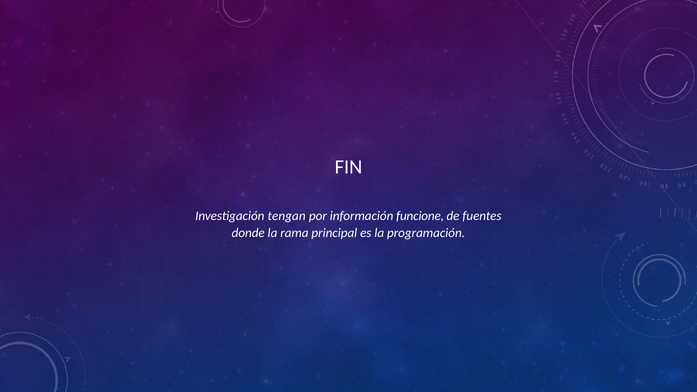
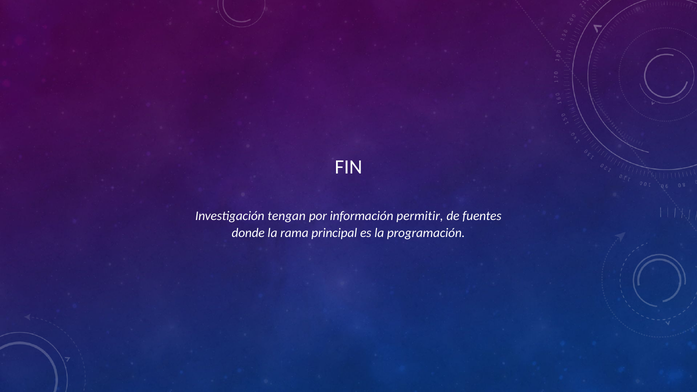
funcione: funcione -> permitir
